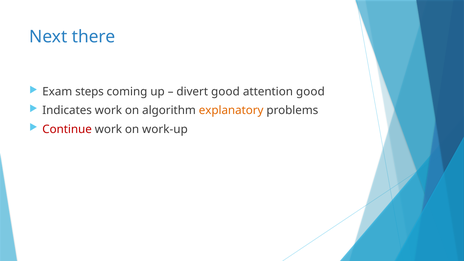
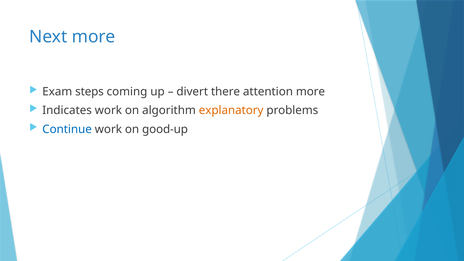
Next there: there -> more
divert good: good -> there
attention good: good -> more
Continue colour: red -> blue
work-up: work-up -> good-up
